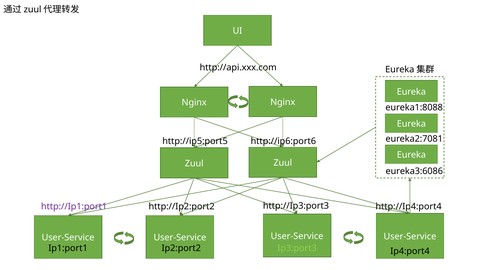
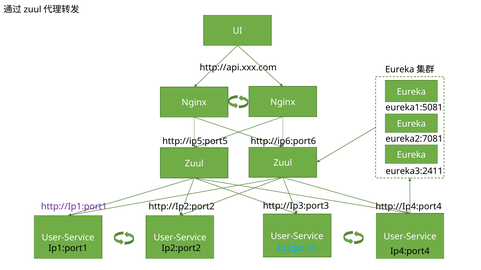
eureka1:8088: eureka1:8088 -> eureka1:5081
eureka3:6086: eureka3:6086 -> eureka3:2411
Ip3:port3 colour: light green -> light blue
